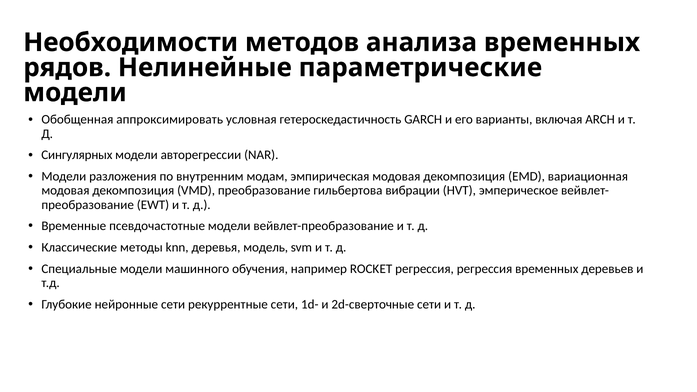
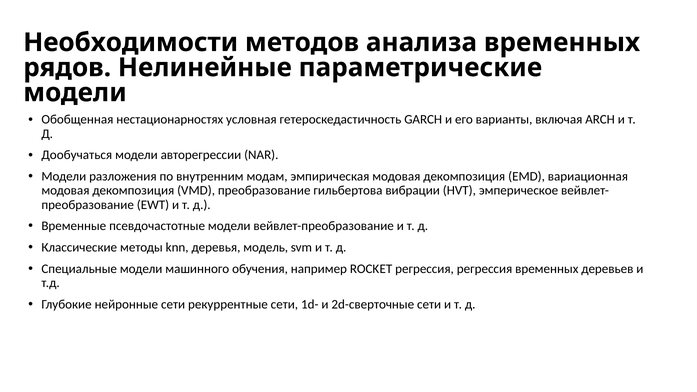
аппроксимировать: аппроксимировать -> нестационарностях
Сингулярных: Сингулярных -> Дообучаться
